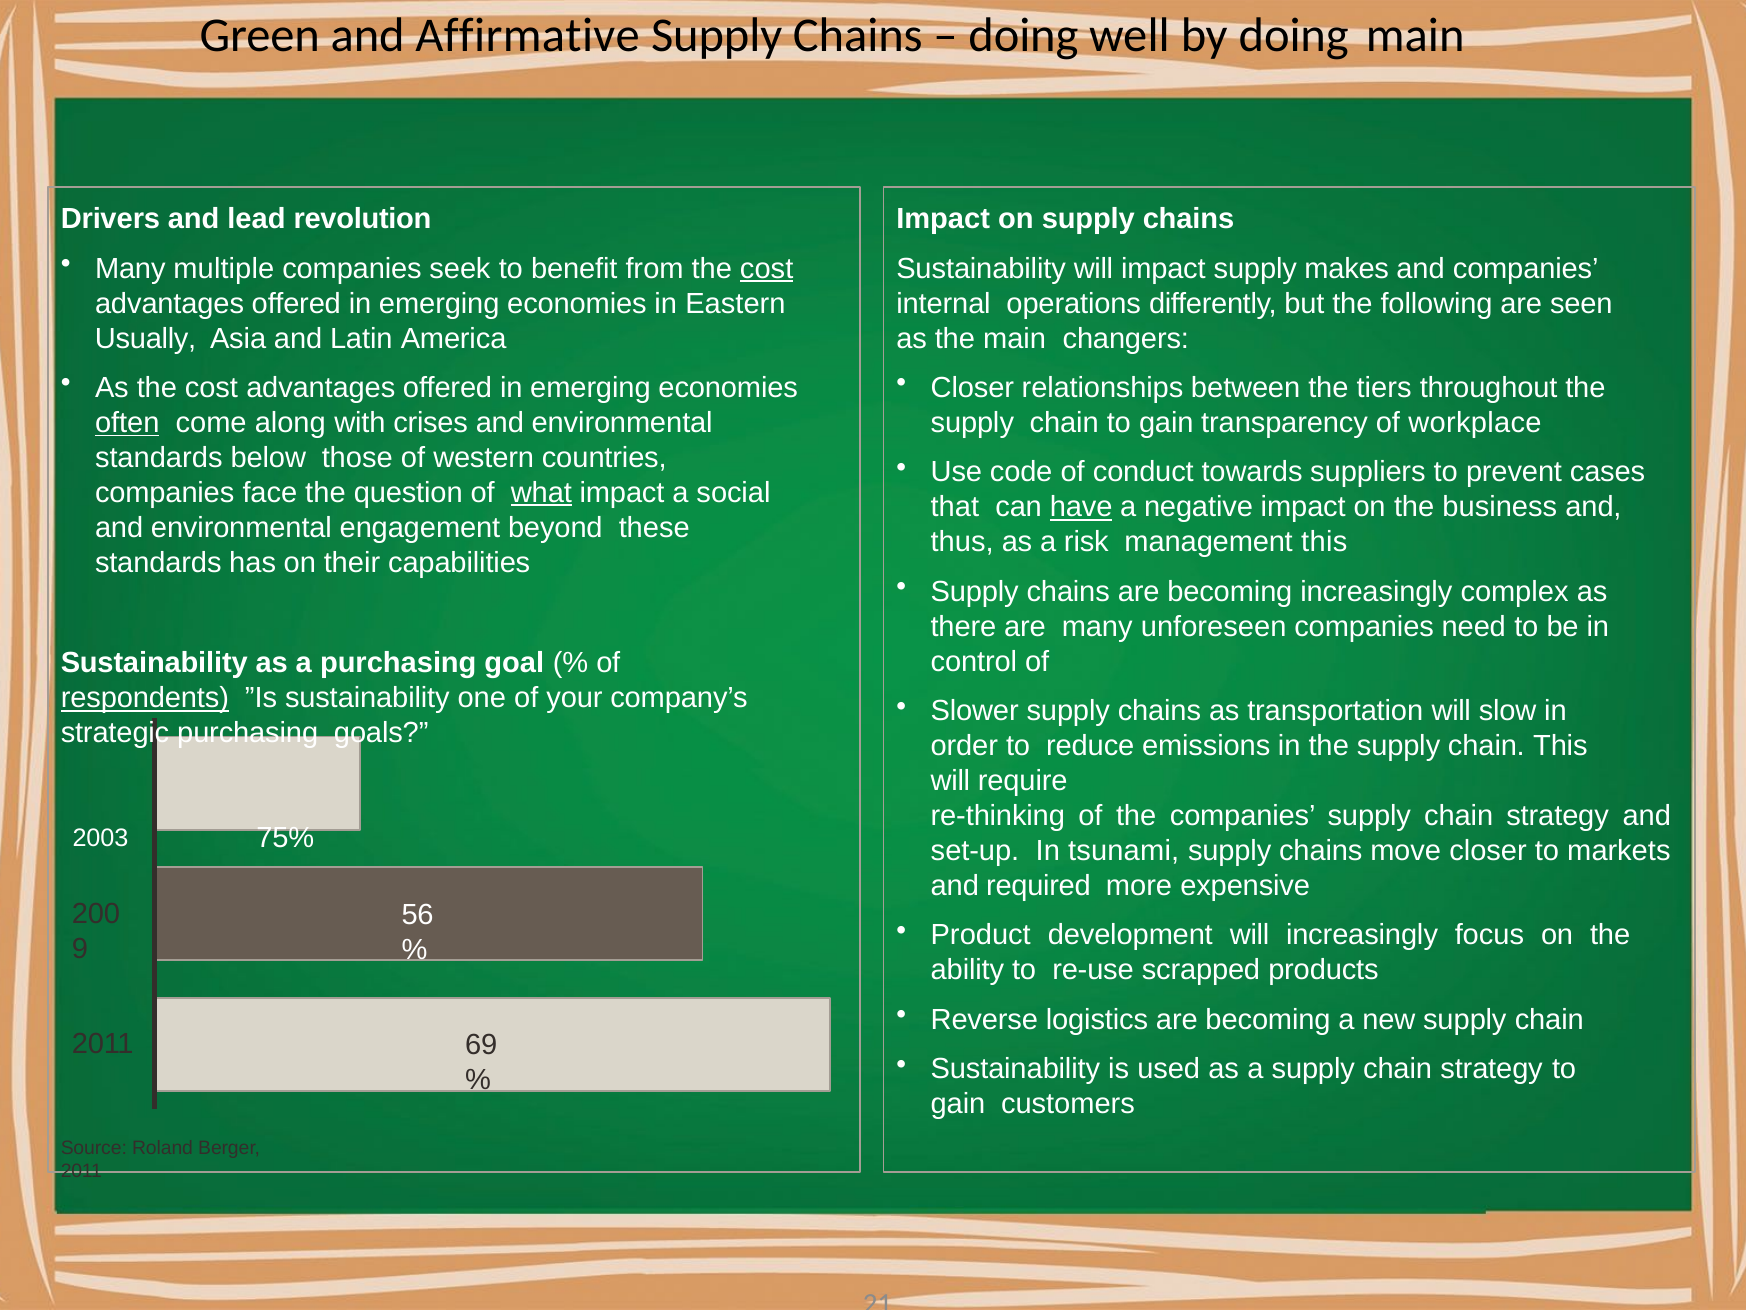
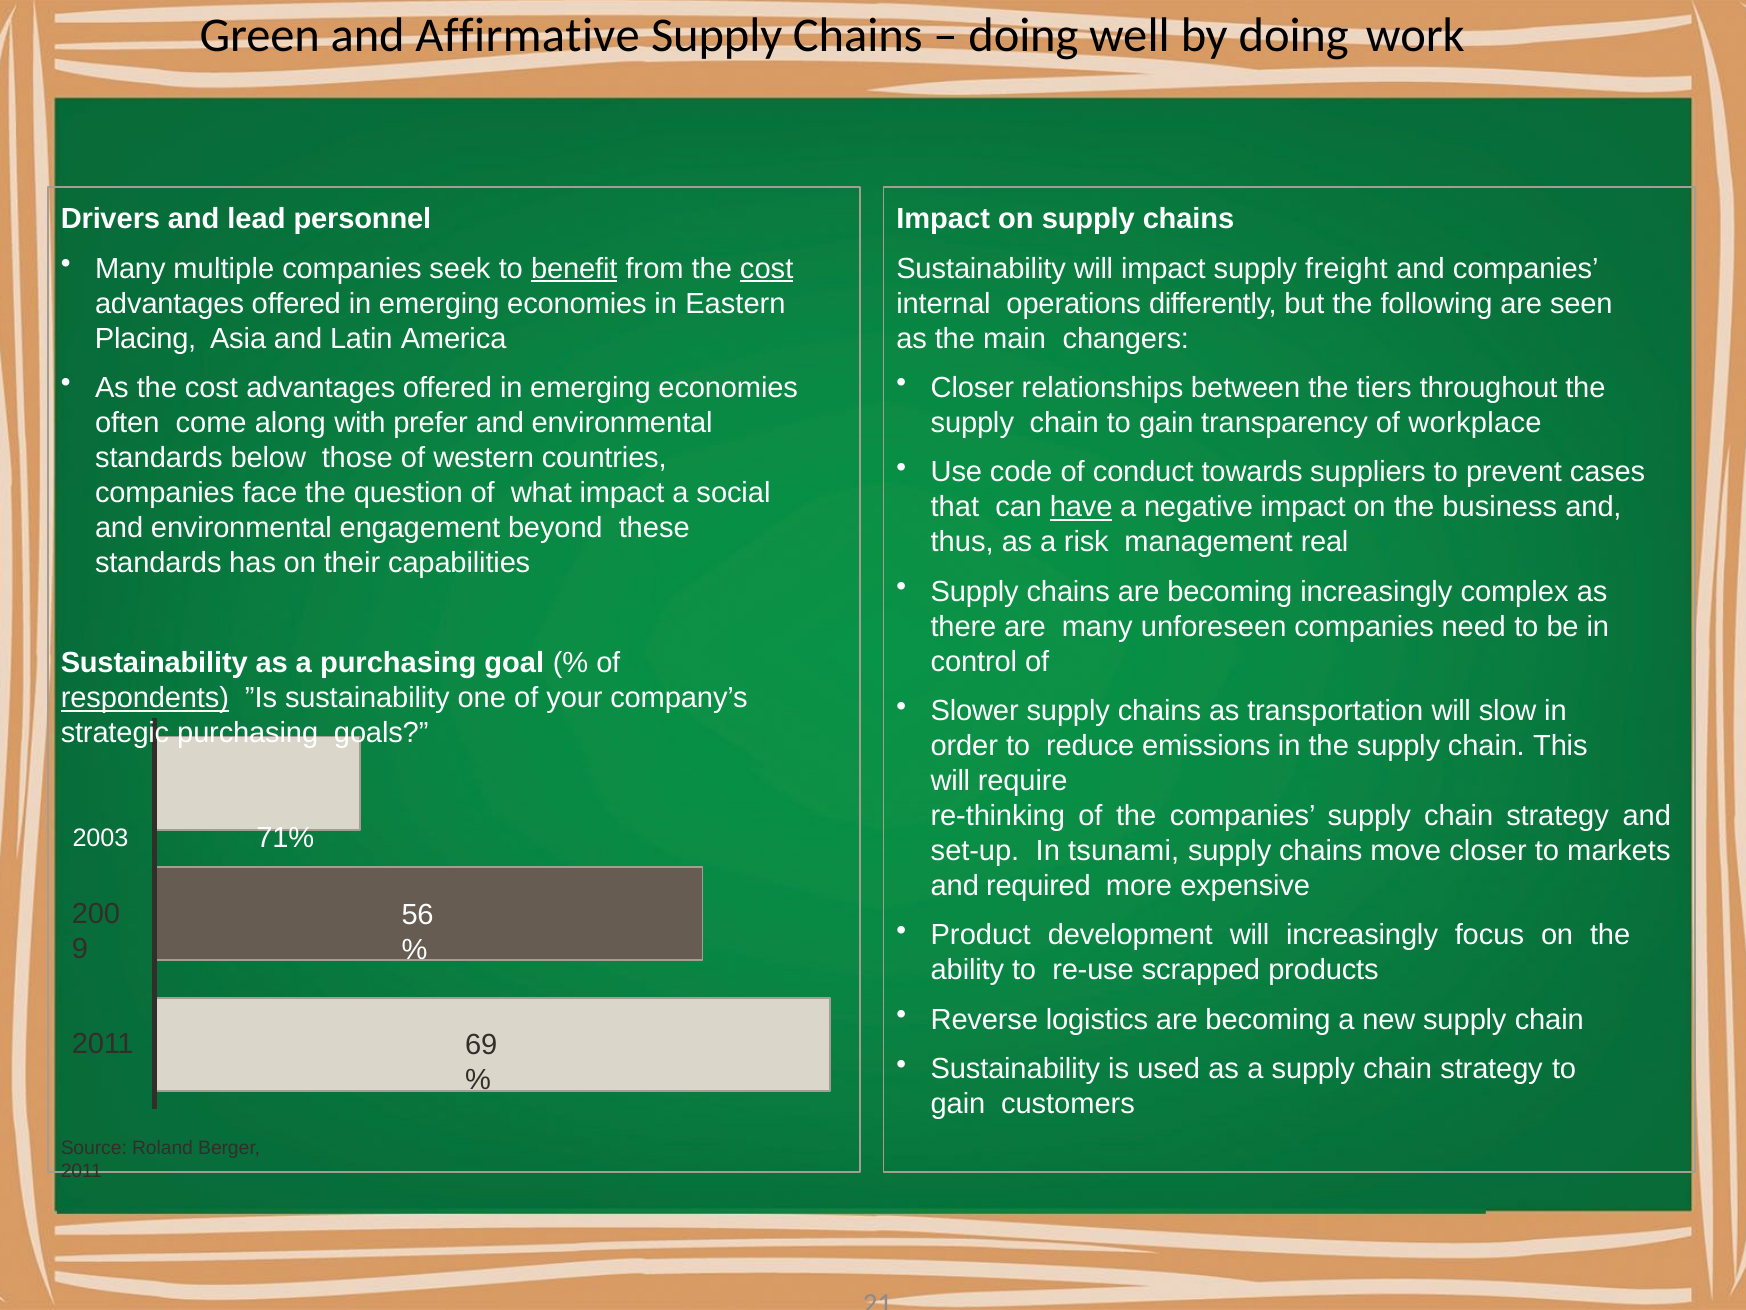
doing main: main -> work
revolution: revolution -> personnel
benefit underline: none -> present
makes: makes -> freight
Usually: Usually -> Placing
often underline: present -> none
crises: crises -> prefer
what underline: present -> none
management this: this -> real
75%: 75% -> 71%
